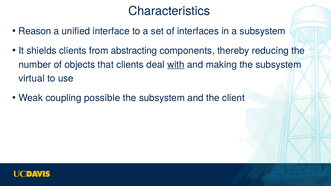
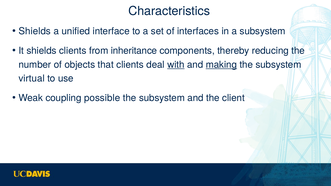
Reason at (35, 31): Reason -> Shields
abstracting: abstracting -> inheritance
making underline: none -> present
